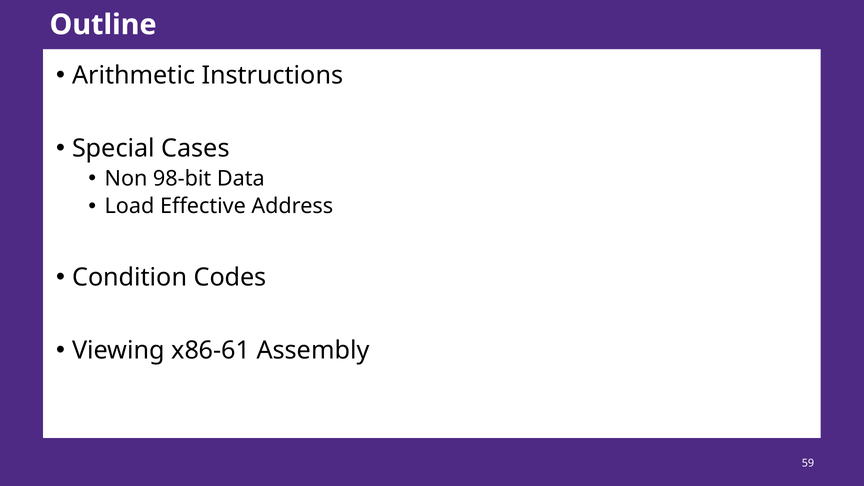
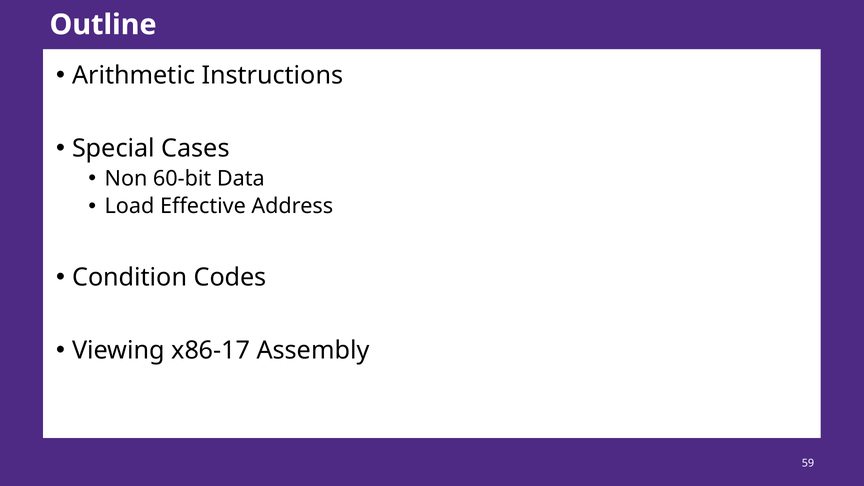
98-bit: 98-bit -> 60-bit
x86-61: x86-61 -> x86-17
